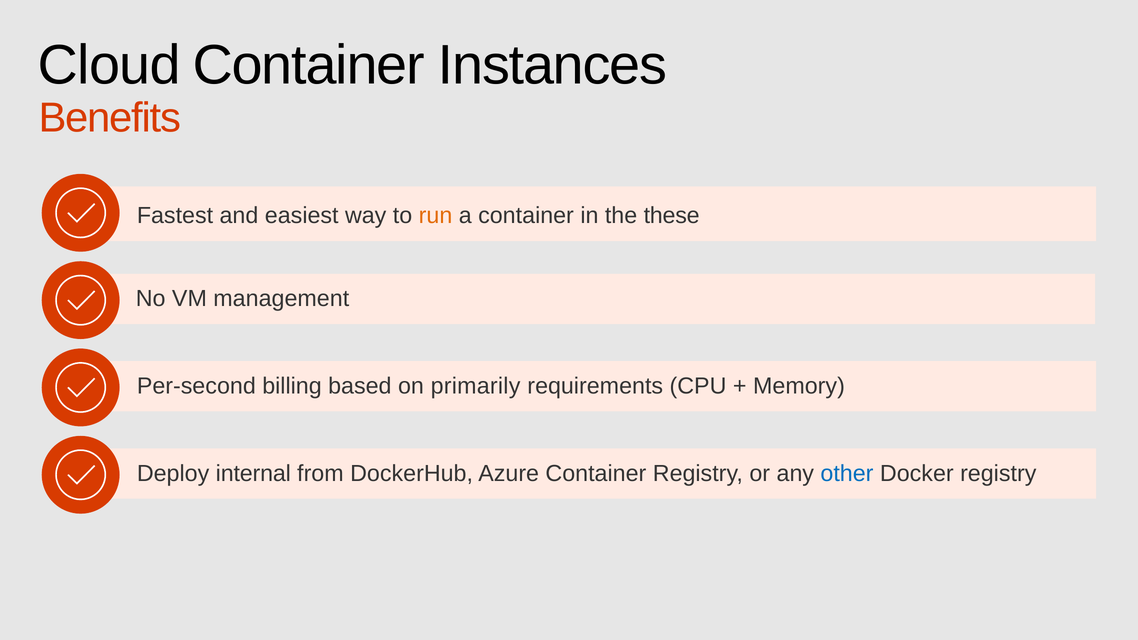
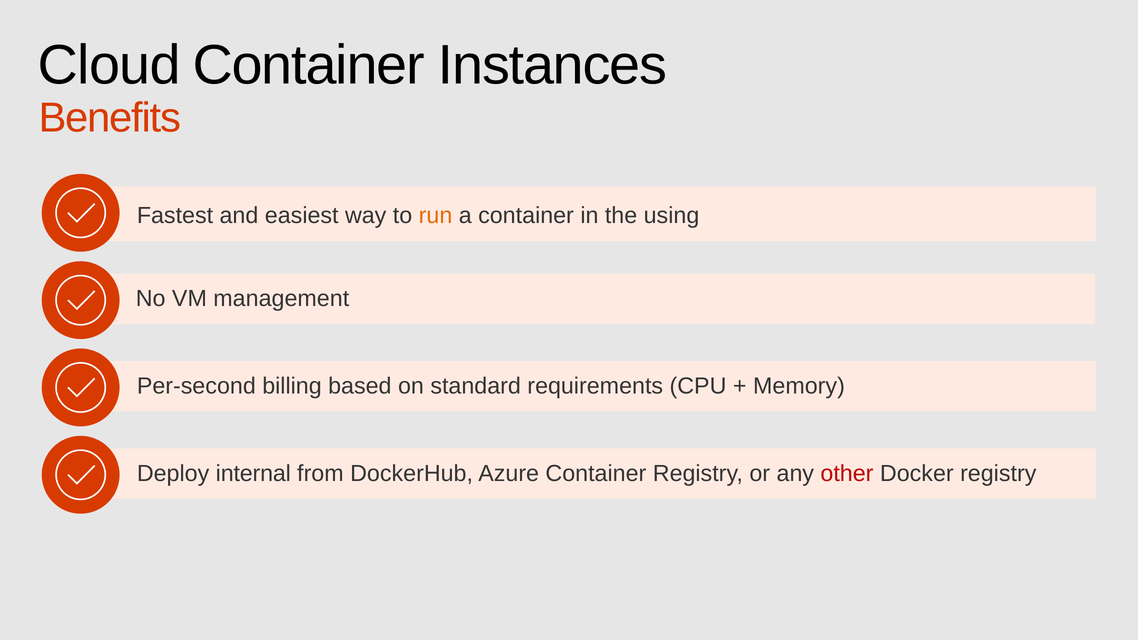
these: these -> using
primarily: primarily -> standard
other colour: blue -> red
